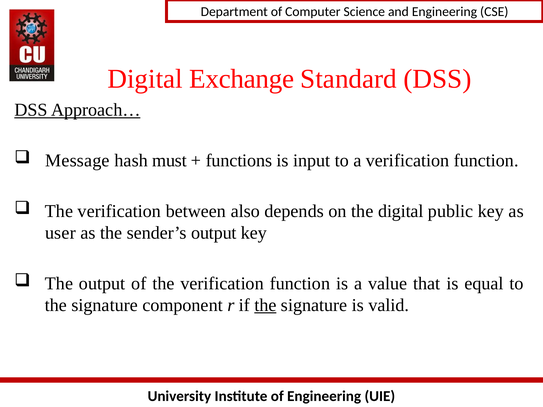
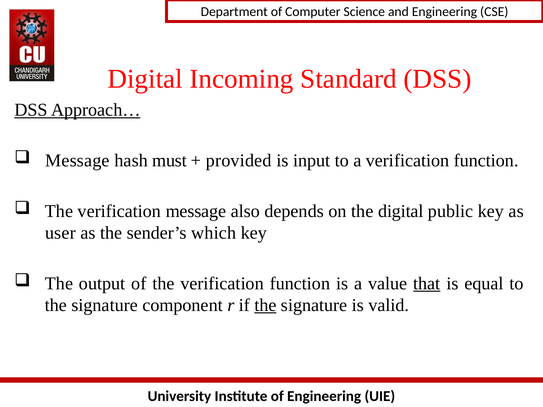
Exchange: Exchange -> Incoming
functions: functions -> provided
verification between: between -> message
sender’s output: output -> which
that underline: none -> present
